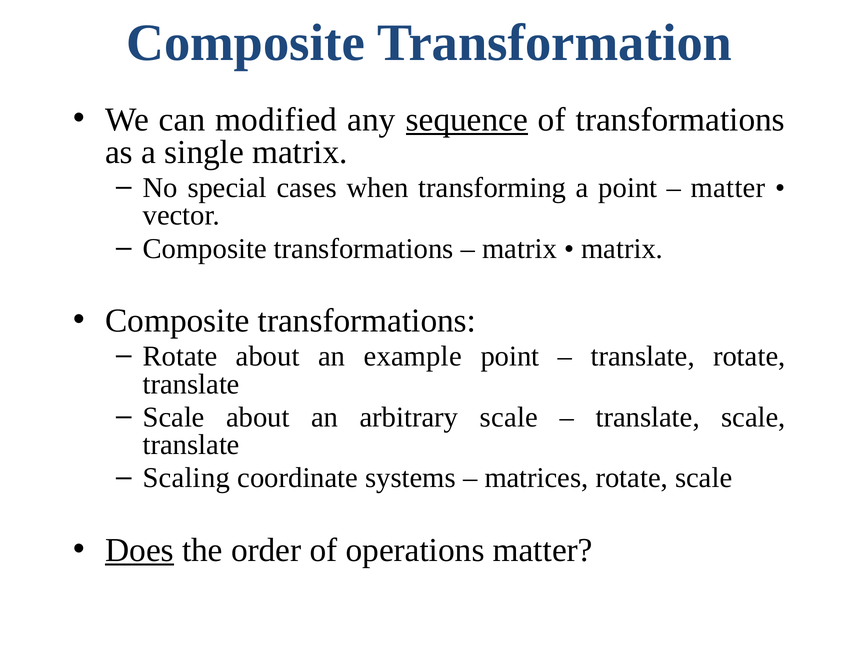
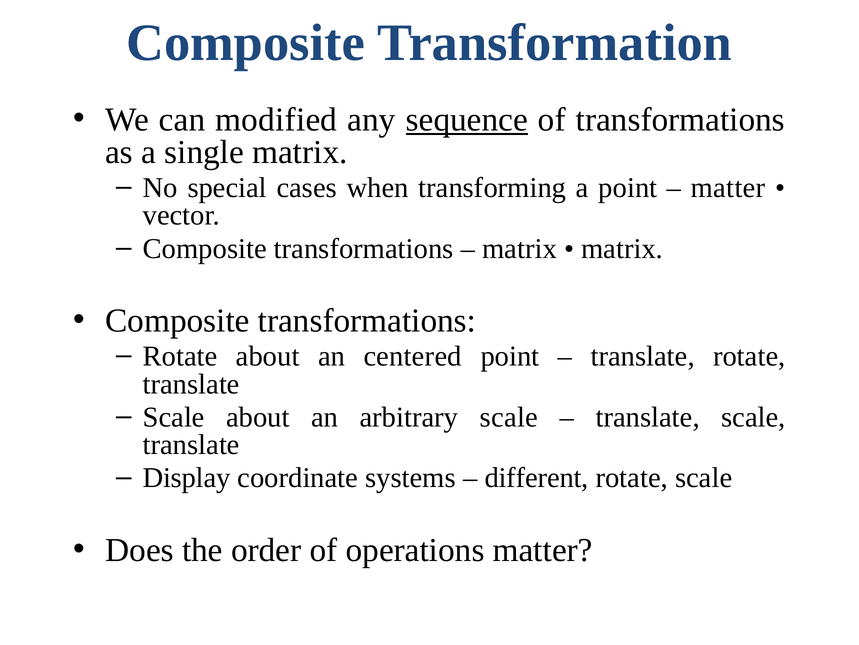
example: example -> centered
Scaling: Scaling -> Display
matrices: matrices -> different
Does underline: present -> none
